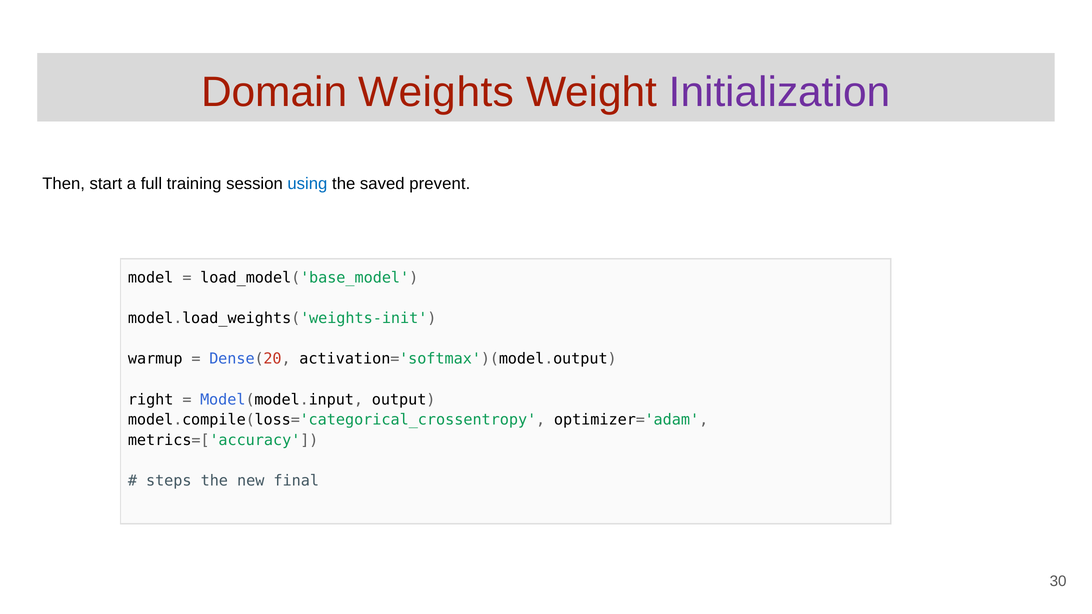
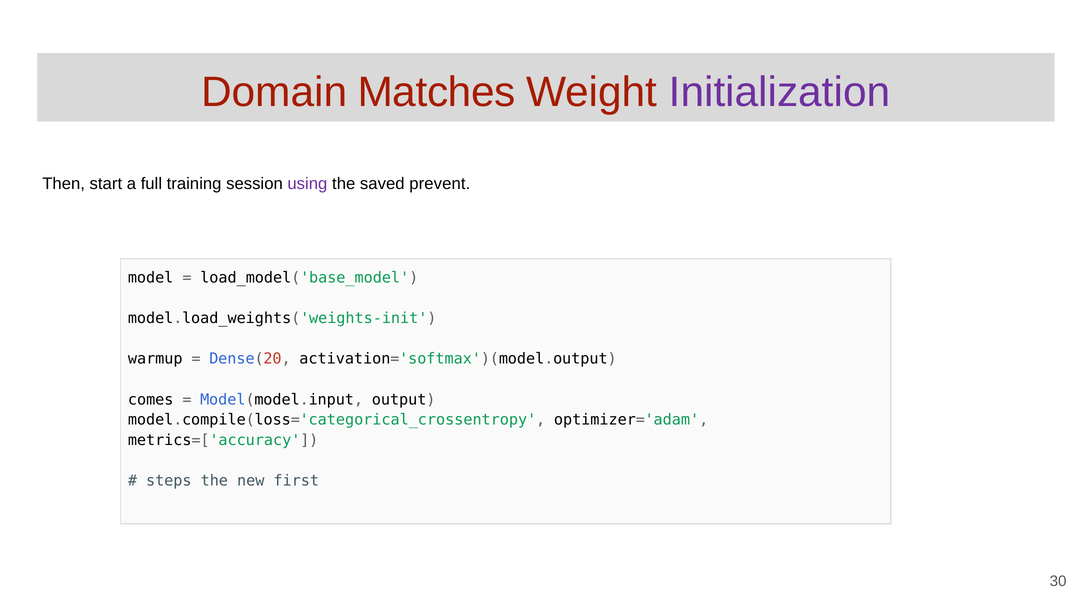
Weights: Weights -> Matches
using colour: blue -> purple
right: right -> comes
final: final -> first
